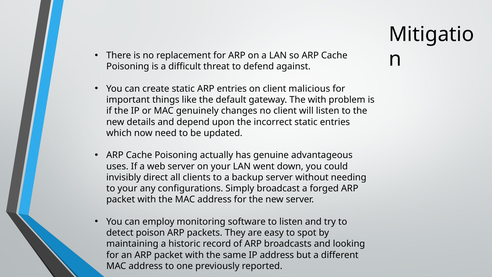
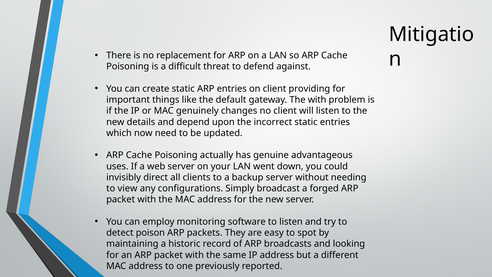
malicious: malicious -> providing
to your: your -> view
